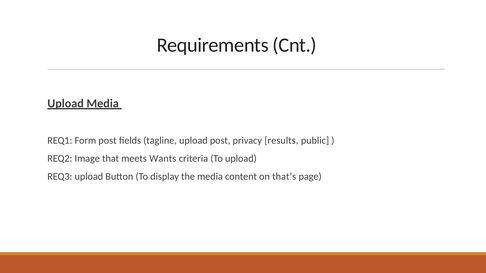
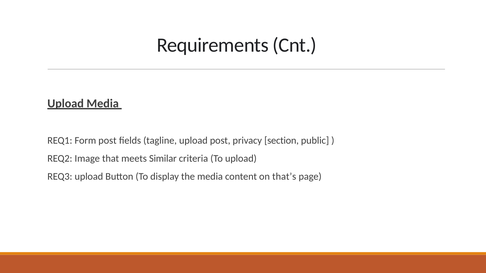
results: results -> section
Wants: Wants -> Similar
